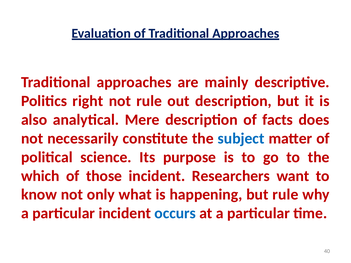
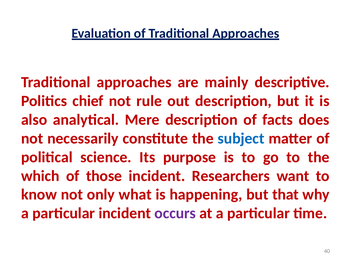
right: right -> chief
but rule: rule -> that
occurs colour: blue -> purple
